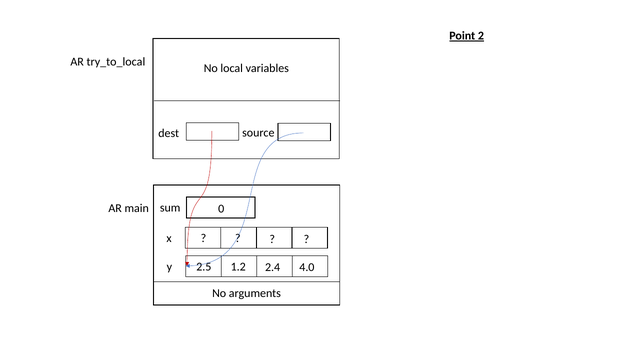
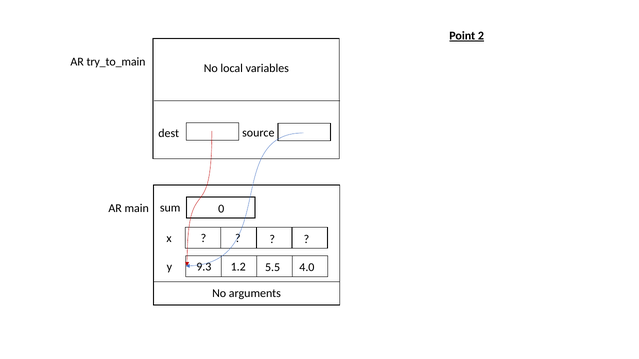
try_to_local: try_to_local -> try_to_main
2.5: 2.5 -> 9.3
2.4: 2.4 -> 5.5
